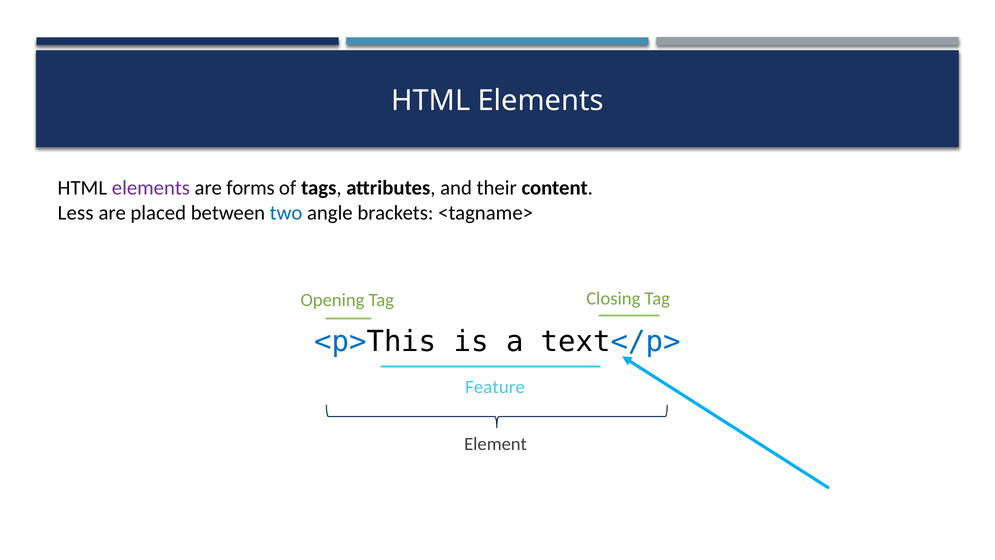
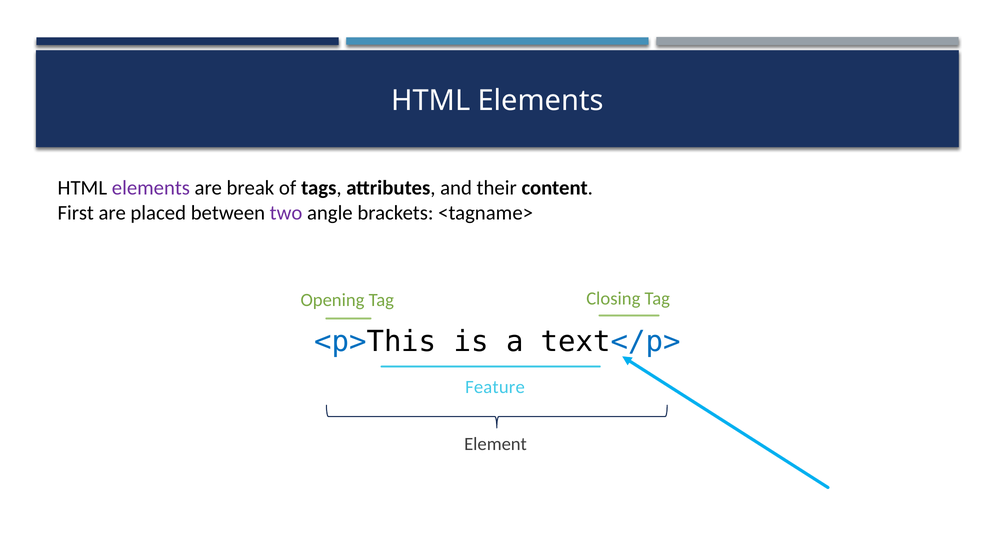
forms: forms -> break
Less: Less -> First
two colour: blue -> purple
